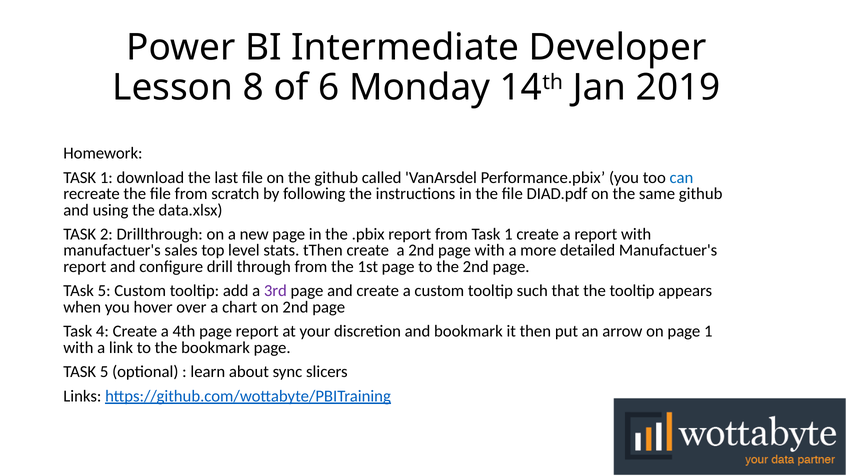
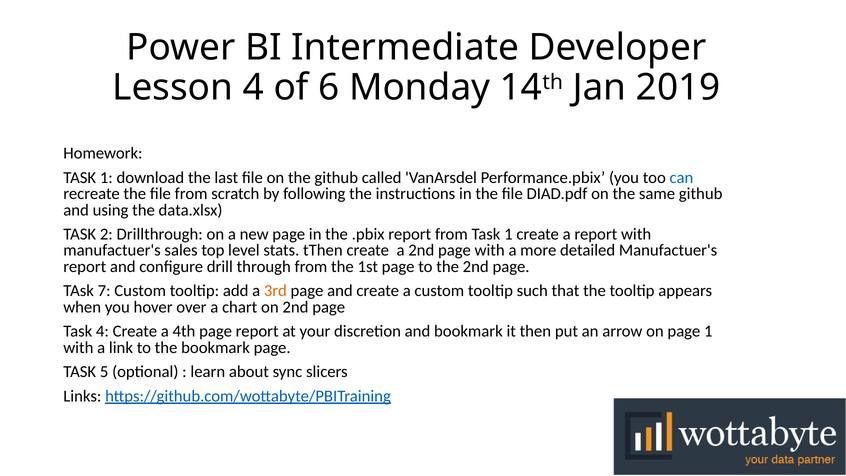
Lesson 8: 8 -> 4
5 at (104, 291): 5 -> 7
3rd colour: purple -> orange
